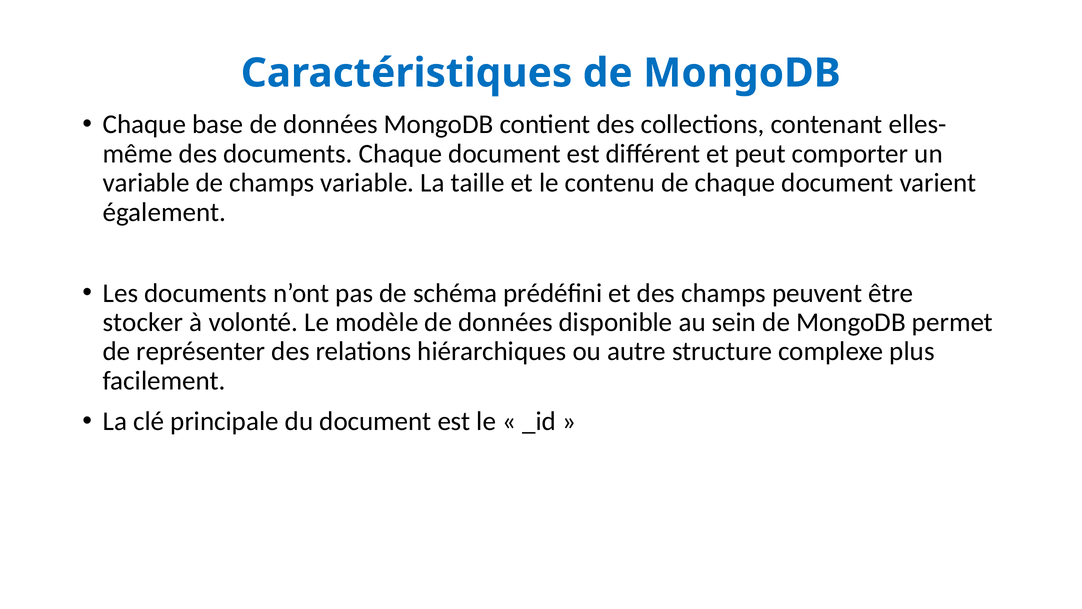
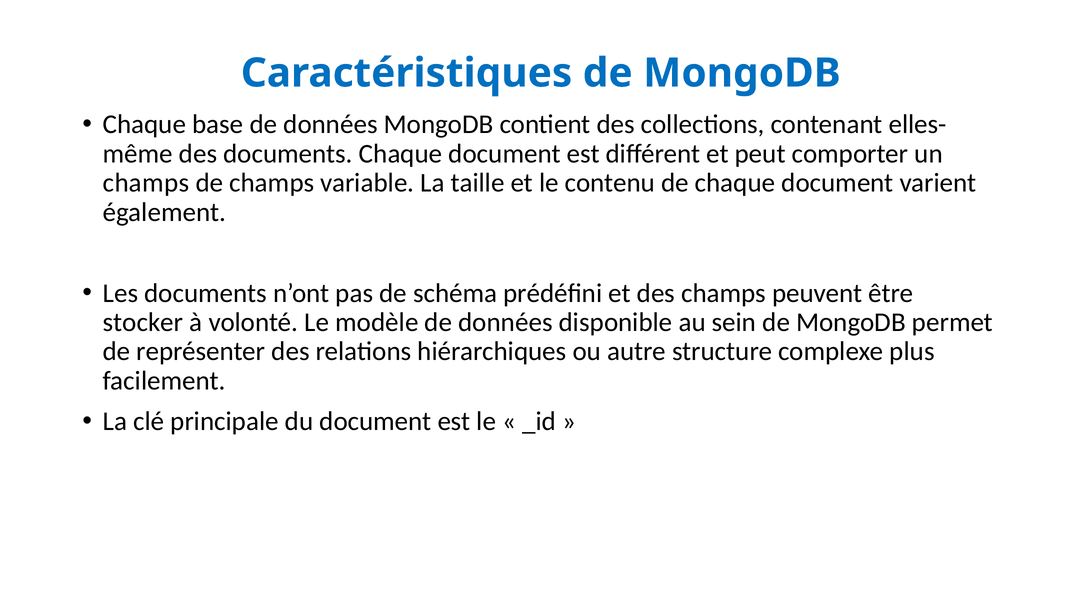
variable at (146, 183): variable -> champs
